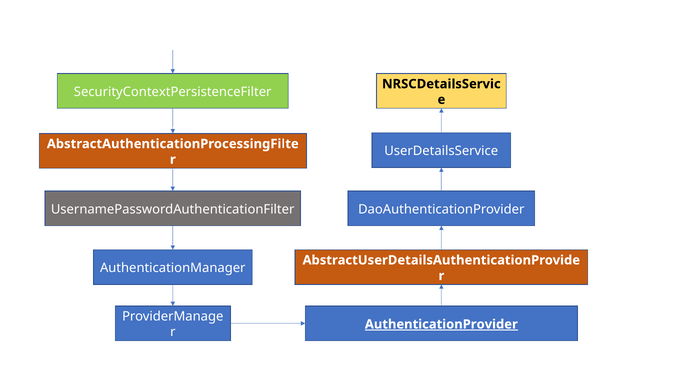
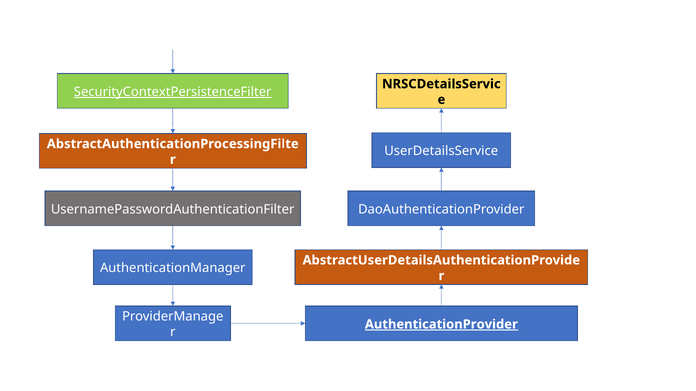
SecurityContextPersistenceFilter underline: none -> present
